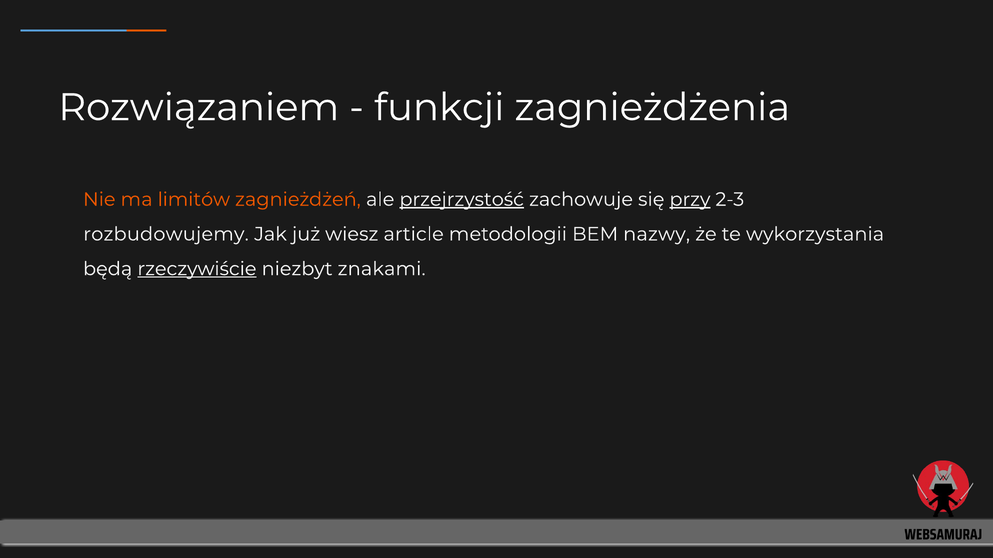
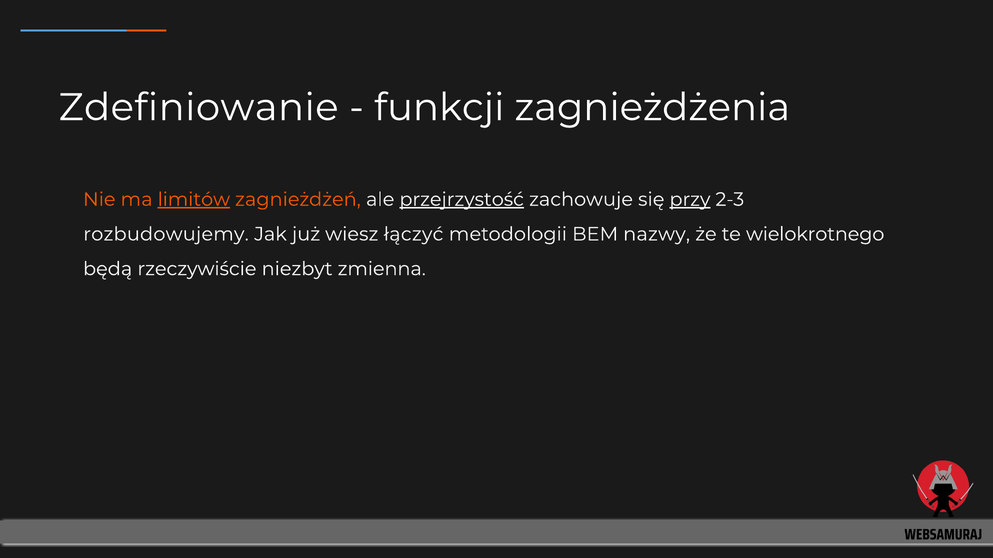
Rozwiązaniem: Rozwiązaniem -> Zdefiniowanie
limitów underline: none -> present
article: article -> łączyć
wykorzystania: wykorzystania -> wielokrotnego
rzeczywiście underline: present -> none
znakami: znakami -> zmienna
